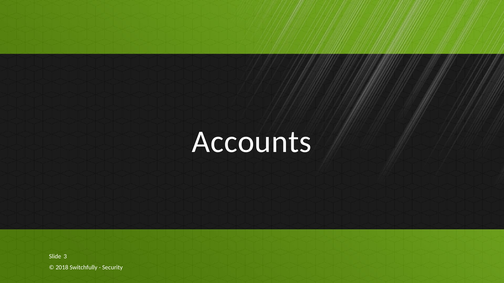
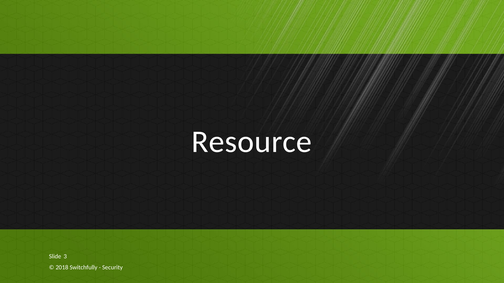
Accounts: Accounts -> Resource
